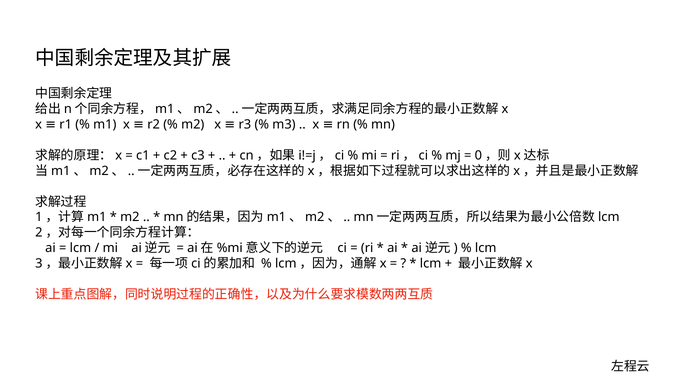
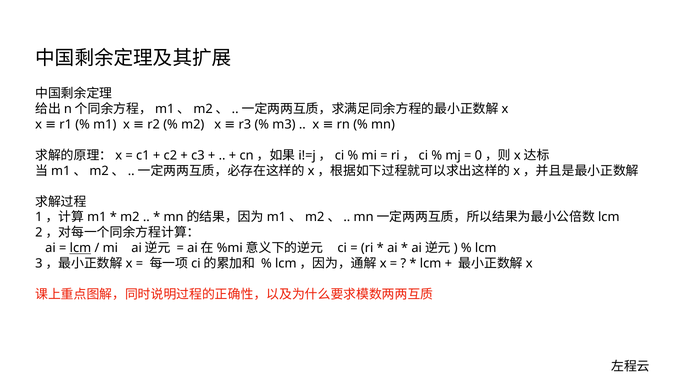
lcm at (80, 248) underline: none -> present
